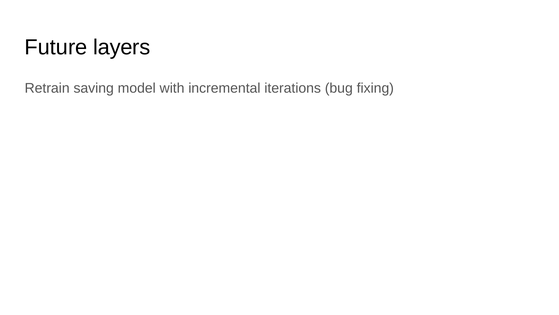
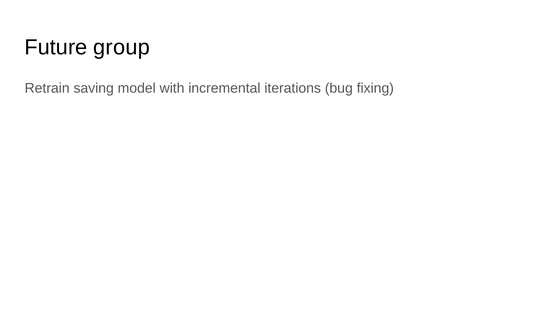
layers: layers -> group
